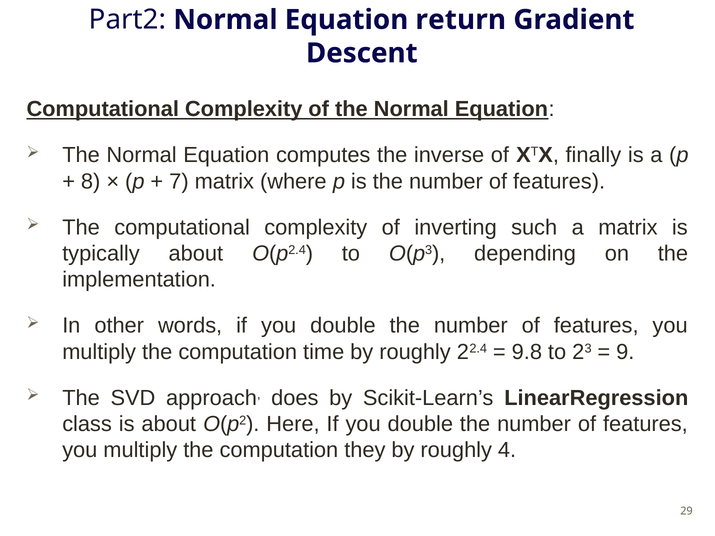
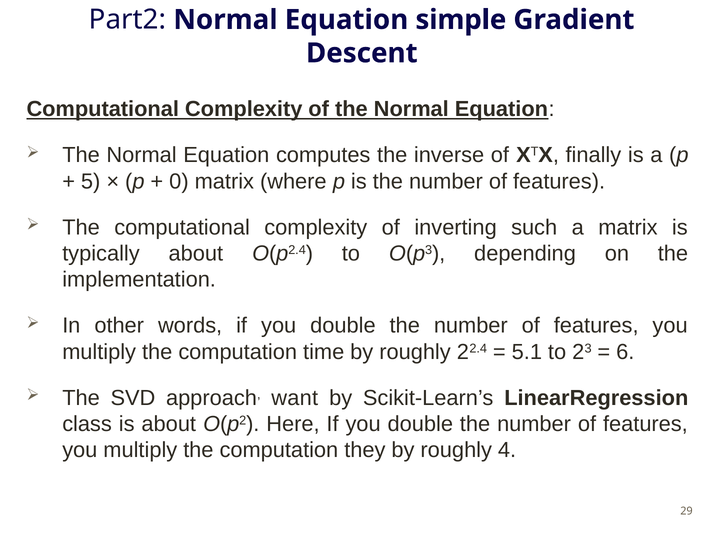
return: return -> simple
8: 8 -> 5
7: 7 -> 0
9.8: 9.8 -> 5.1
9: 9 -> 6
does: does -> want
